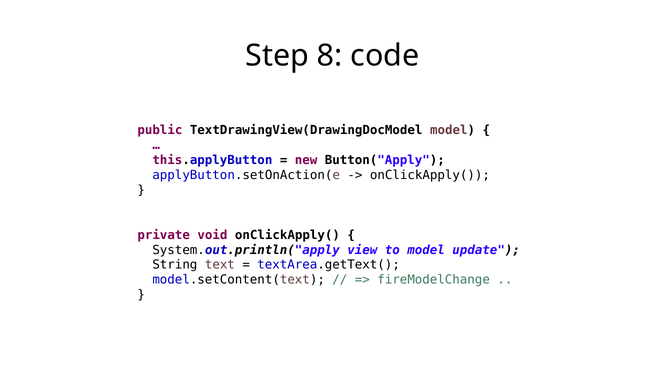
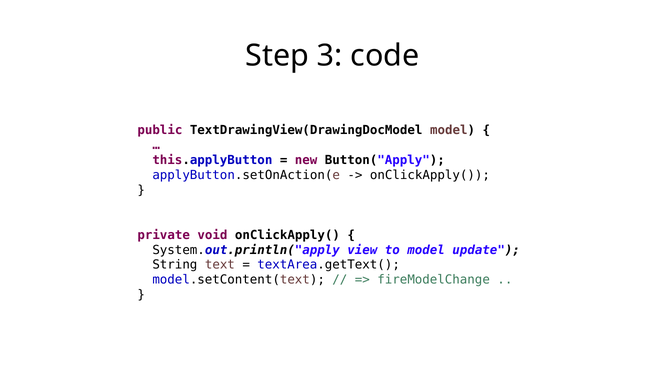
8: 8 -> 3
